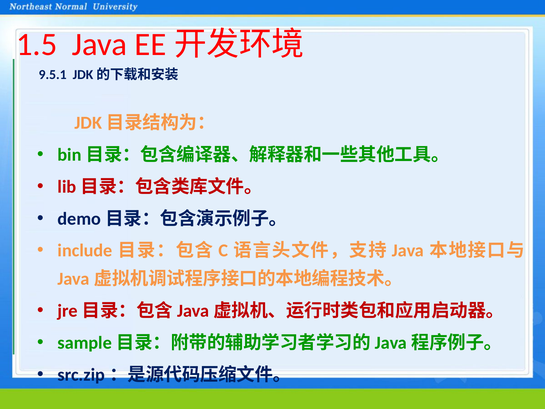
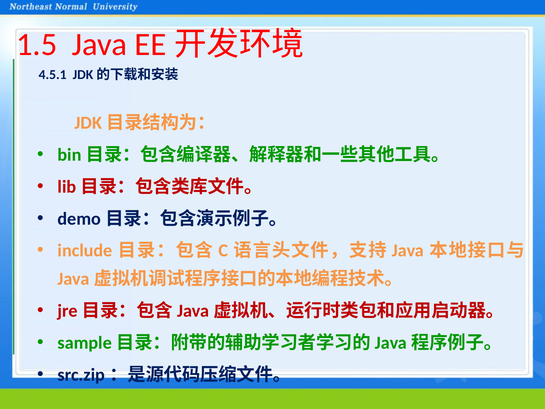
9.5.1: 9.5.1 -> 4.5.1
